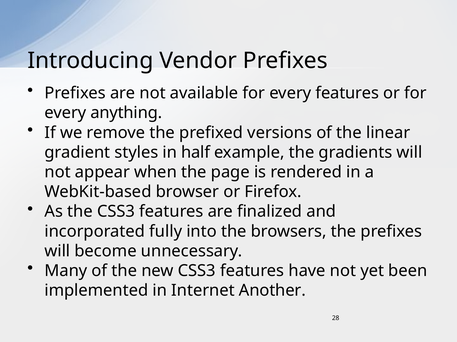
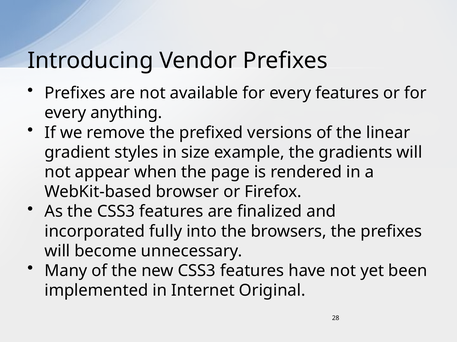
half: half -> size
Another: Another -> Original
